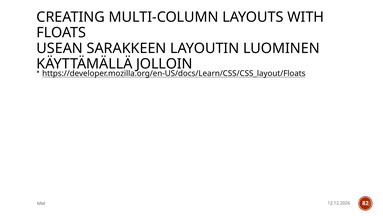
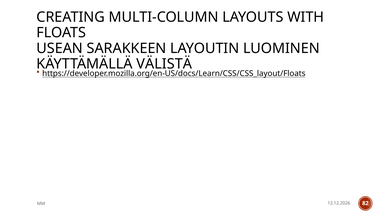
JOLLOIN: JOLLOIN -> VÄLISTÄ
